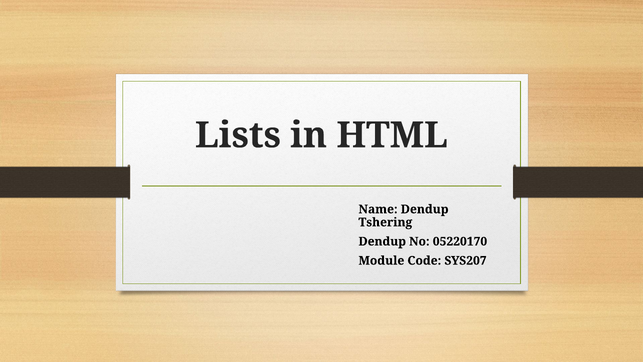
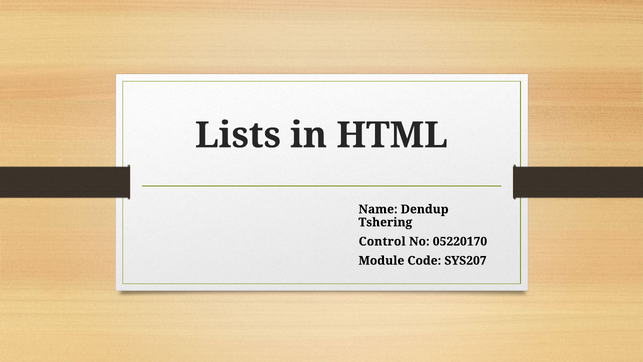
Dendup at (382, 241): Dendup -> Control
